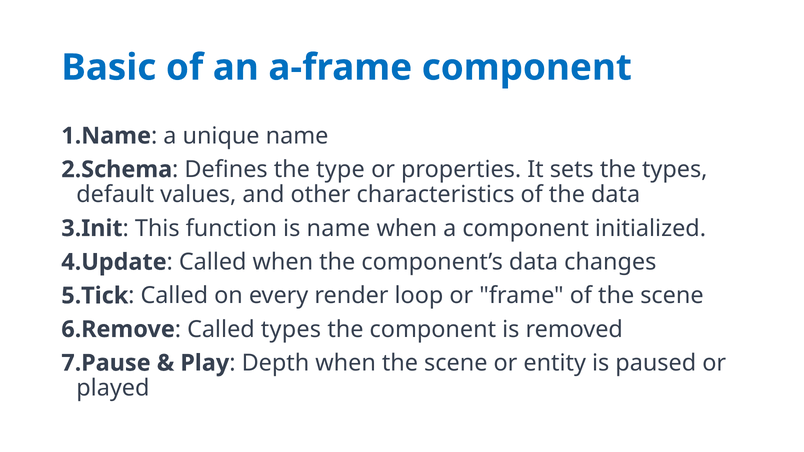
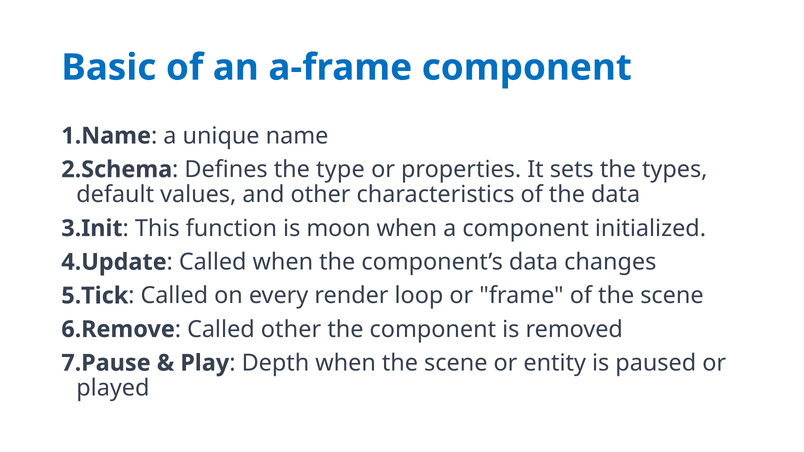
is name: name -> moon
Called types: types -> other
